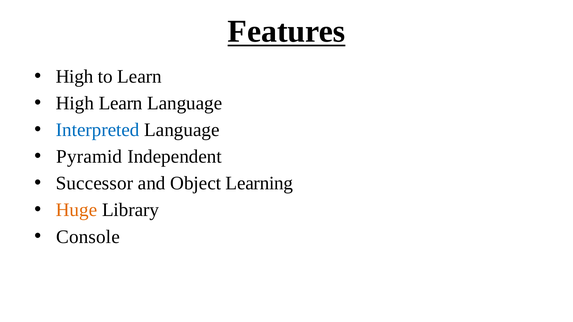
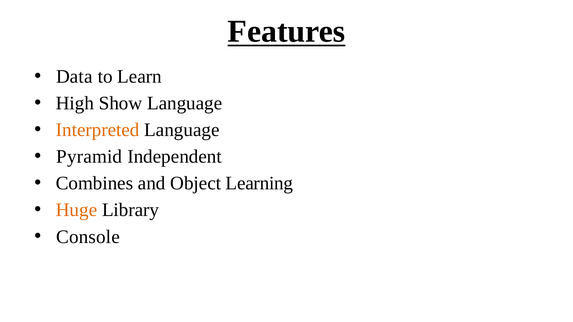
High at (74, 77): High -> Data
High Learn: Learn -> Show
Interpreted colour: blue -> orange
Successor: Successor -> Combines
